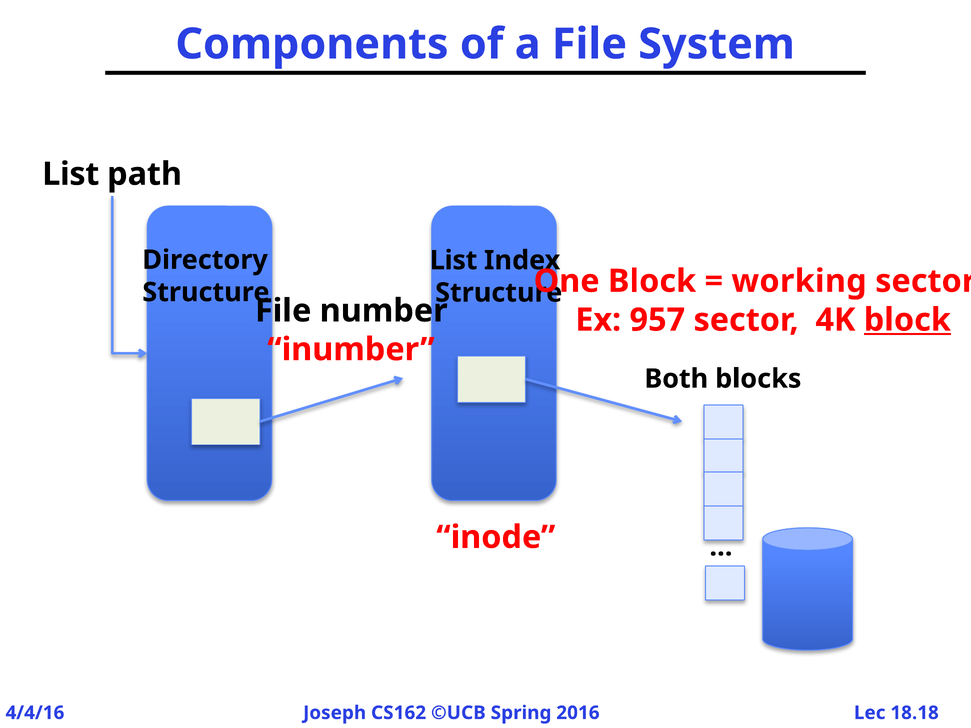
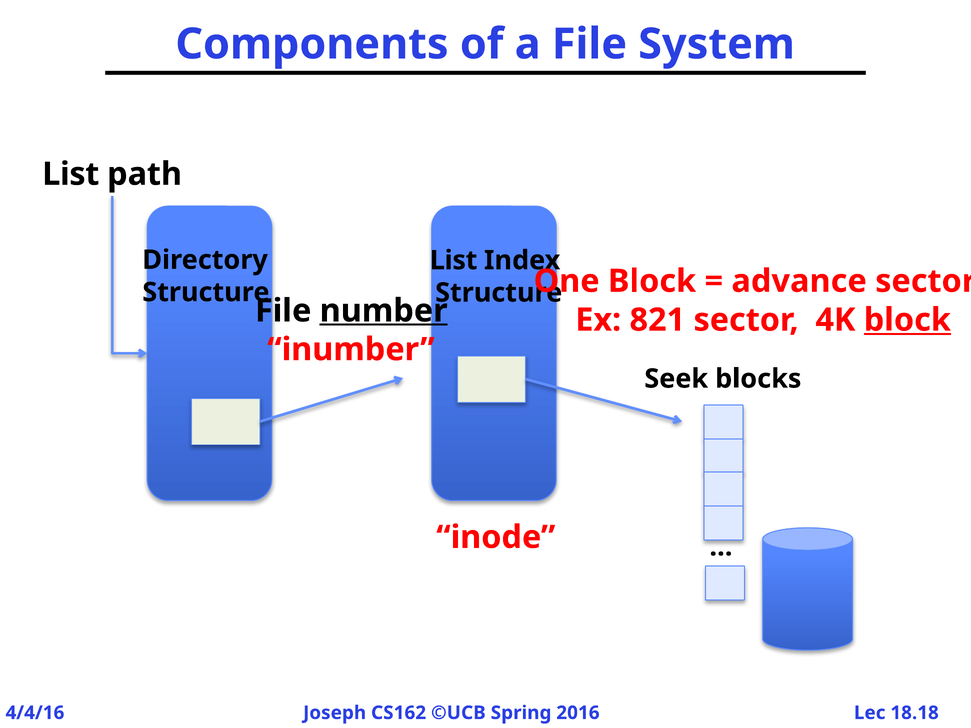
working: working -> advance
number underline: none -> present
957: 957 -> 821
Both: Both -> Seek
